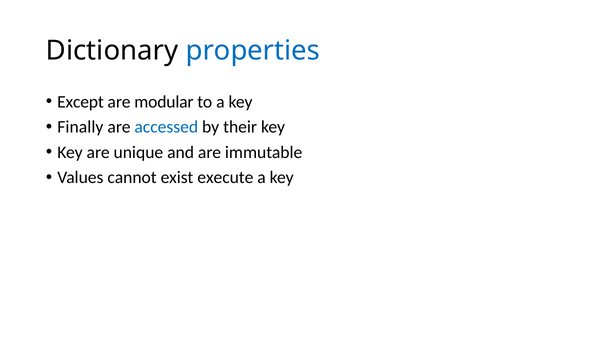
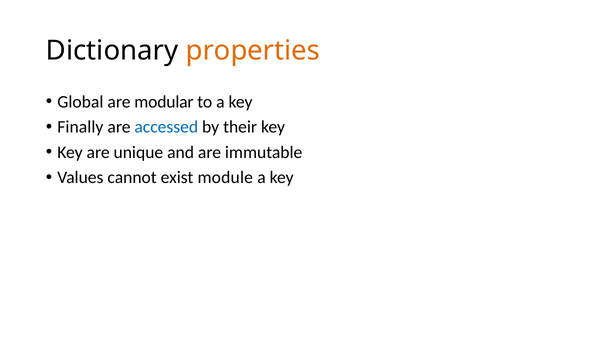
properties colour: blue -> orange
Except: Except -> Global
execute: execute -> module
